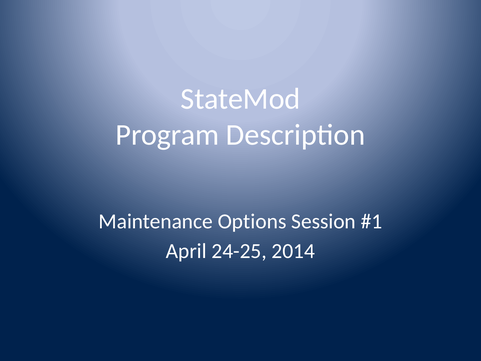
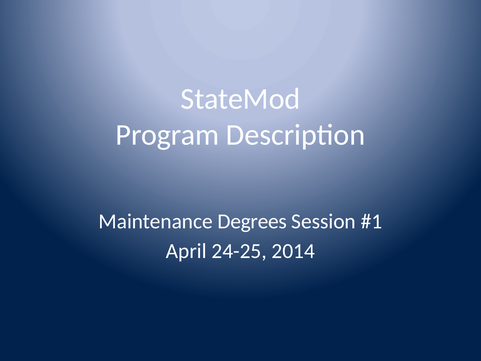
Options: Options -> Degrees
